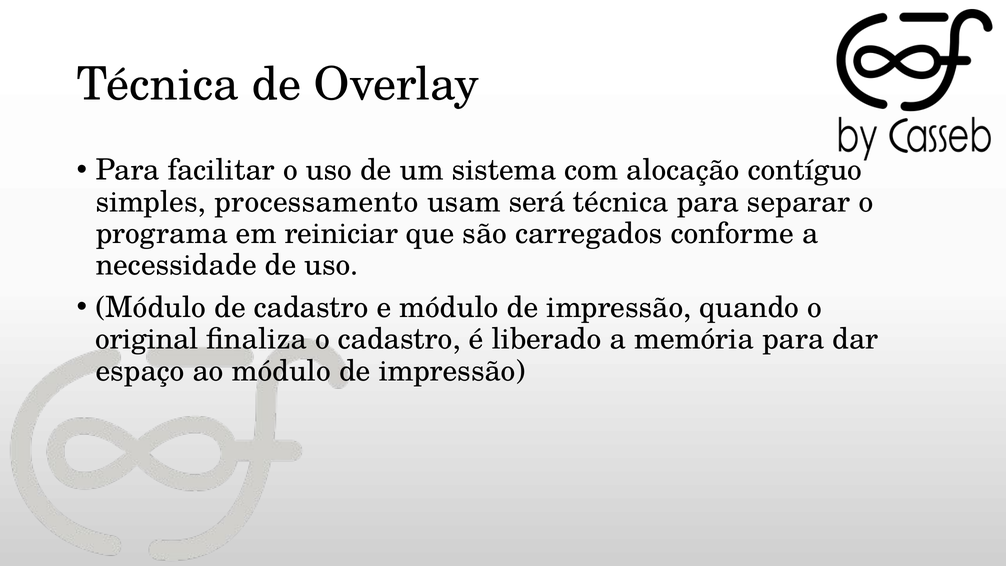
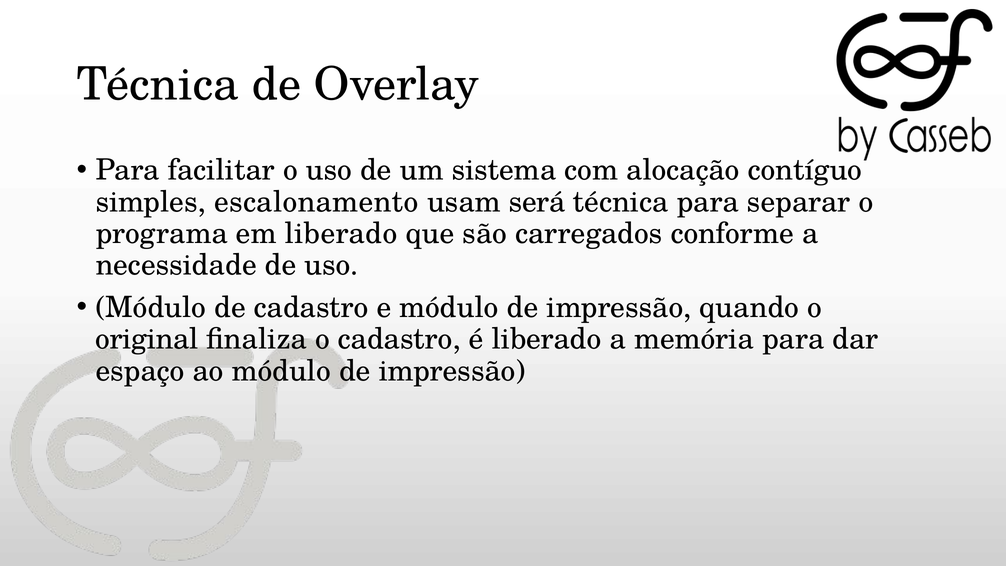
processamento: processamento -> escalonamento
em reiniciar: reiniciar -> liberado
